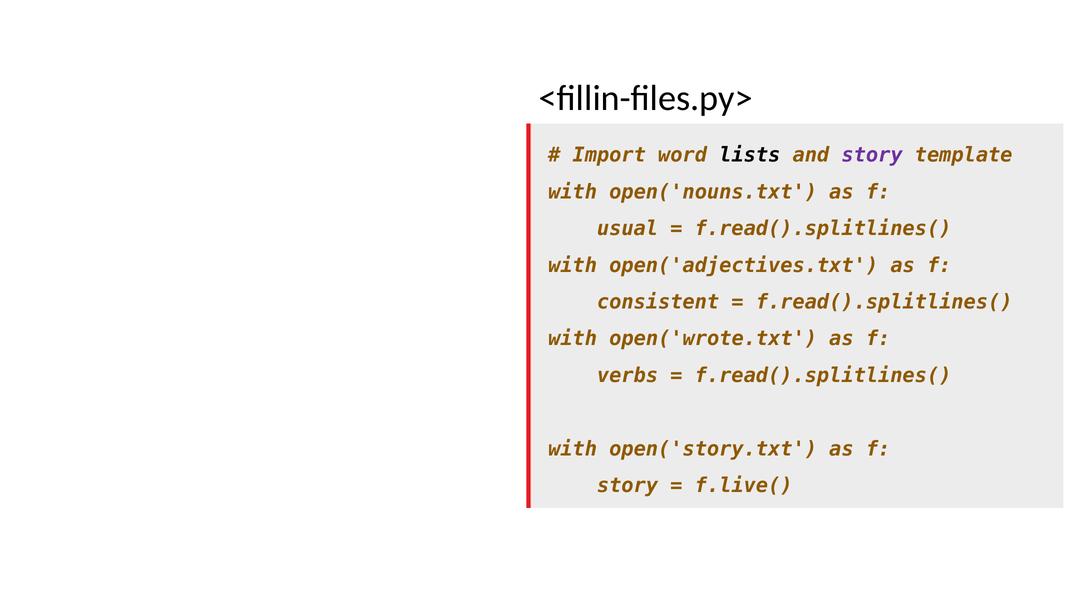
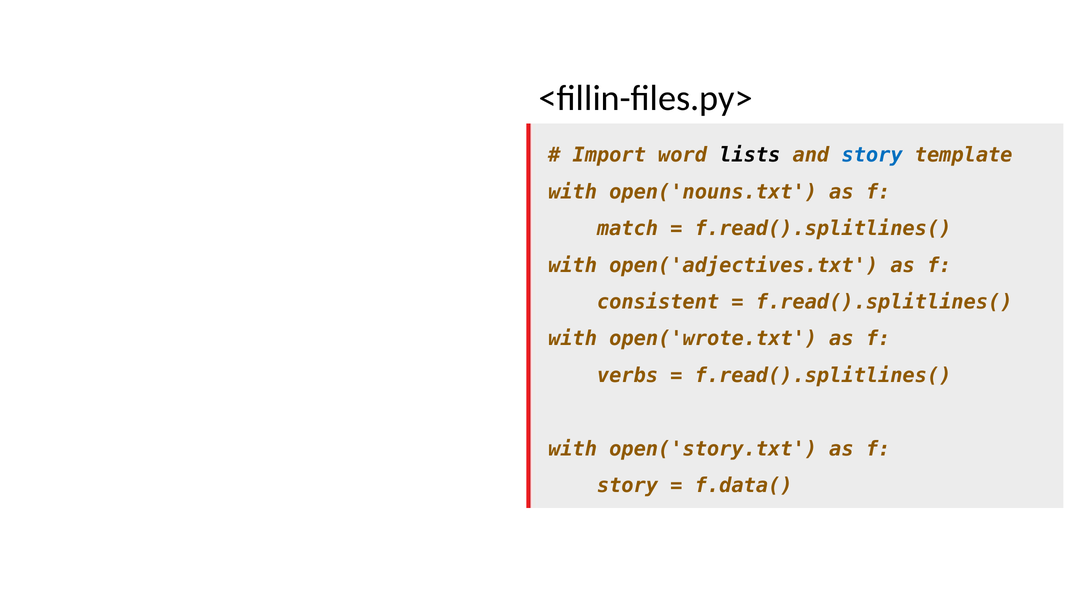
story at (872, 155) colour: purple -> blue
usual: usual -> match
f.live(: f.live( -> f.data(
